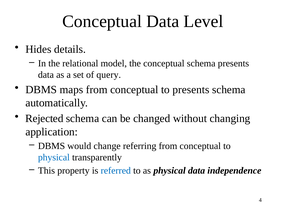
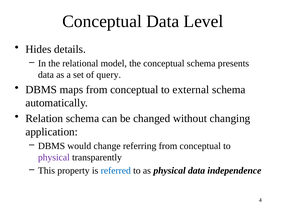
to presents: presents -> external
Rejected: Rejected -> Relation
physical at (54, 158) colour: blue -> purple
